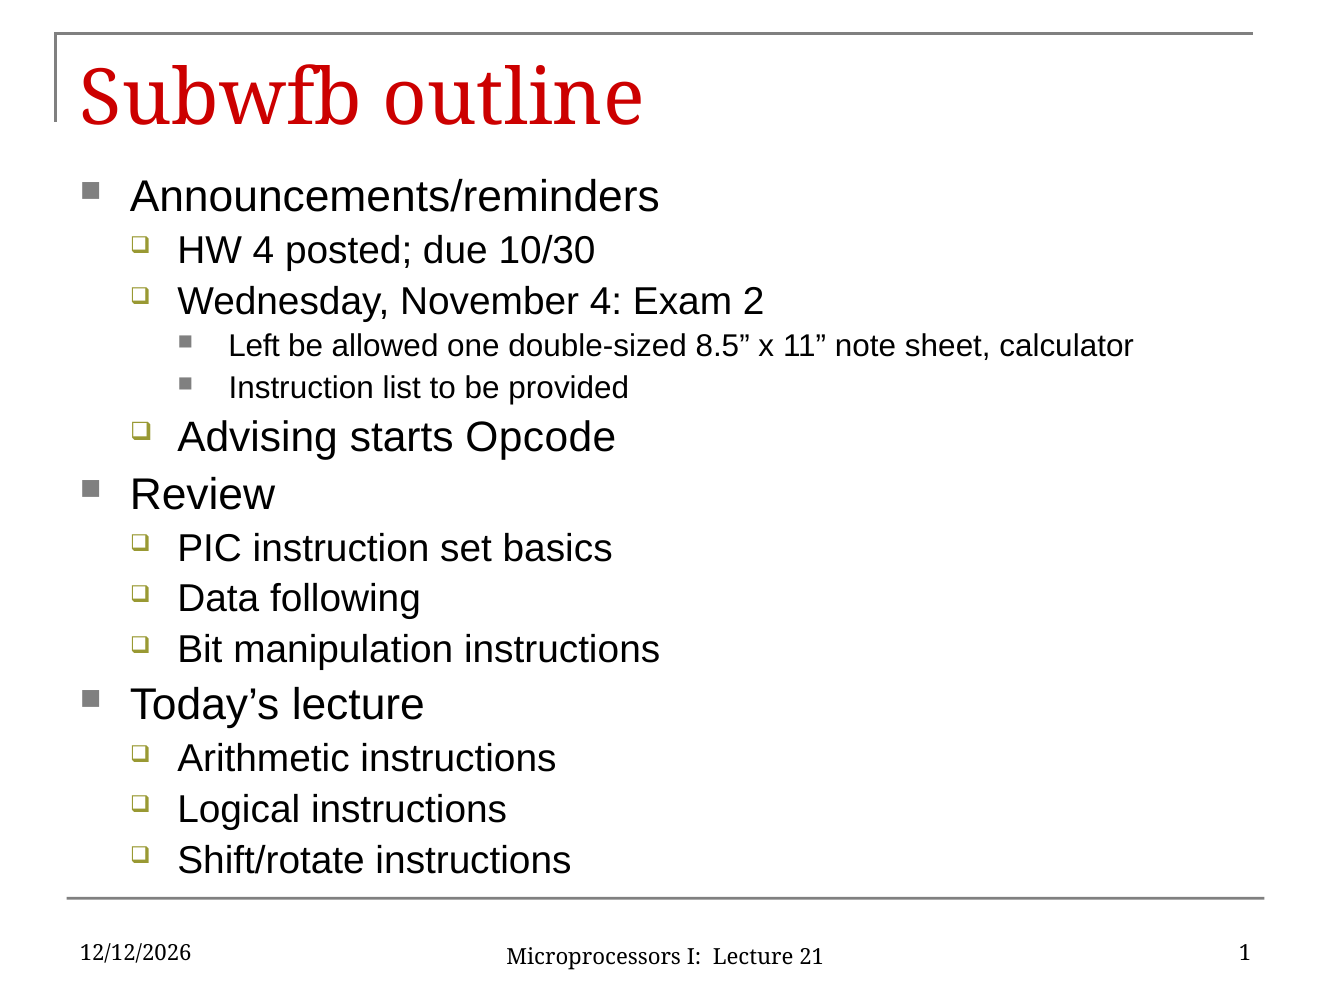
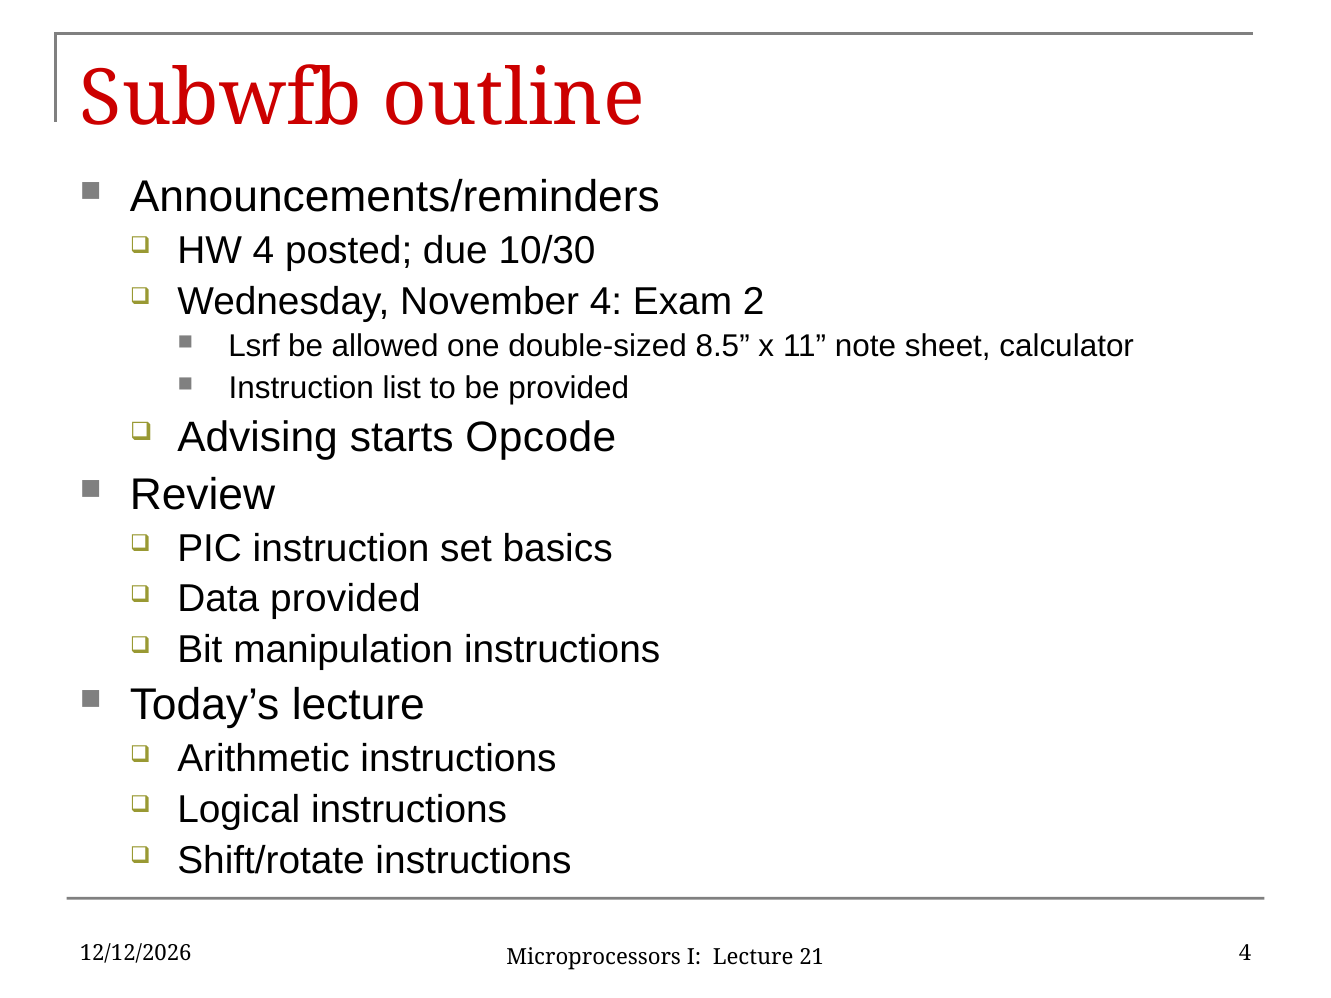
Left: Left -> Lsrf
Data following: following -> provided
21 1: 1 -> 4
